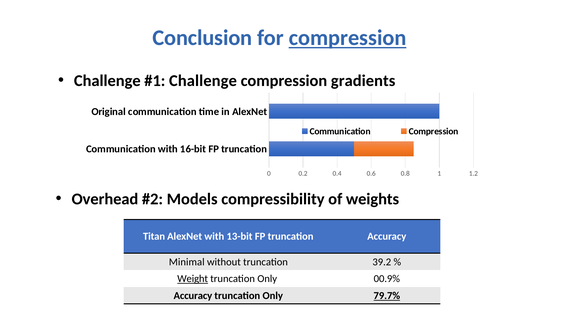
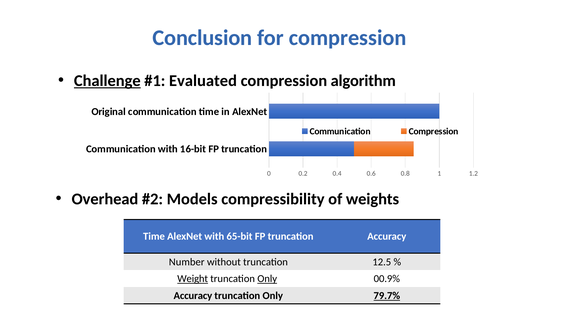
compression at (348, 38) underline: present -> none
Challenge at (107, 81) underline: none -> present
Challenge at (203, 81): Challenge -> Evaluated
gradients: gradients -> algorithm
Titan at (154, 237): Titan -> Time
13-bit: 13-bit -> 65-bit
Minimal: Minimal -> Number
39.2: 39.2 -> 12.5
Only at (267, 279) underline: none -> present
